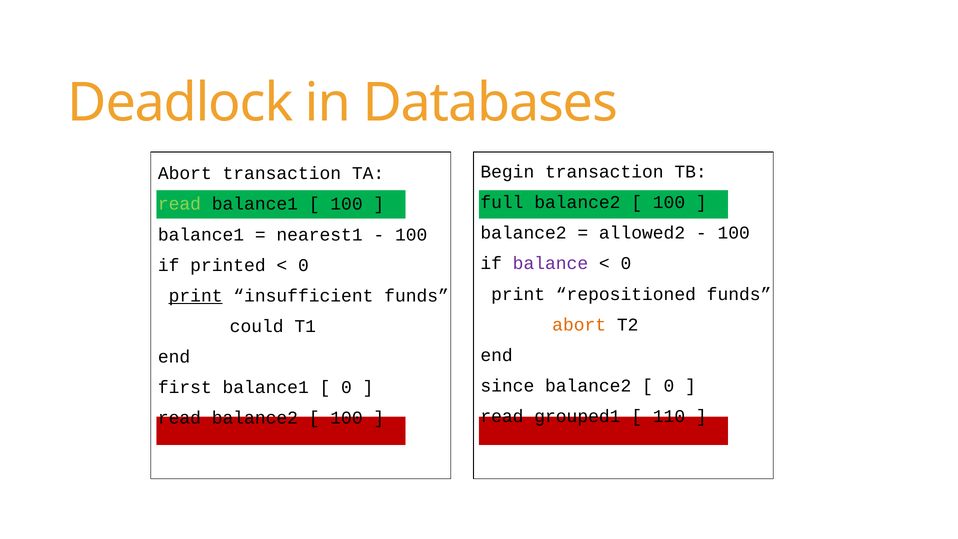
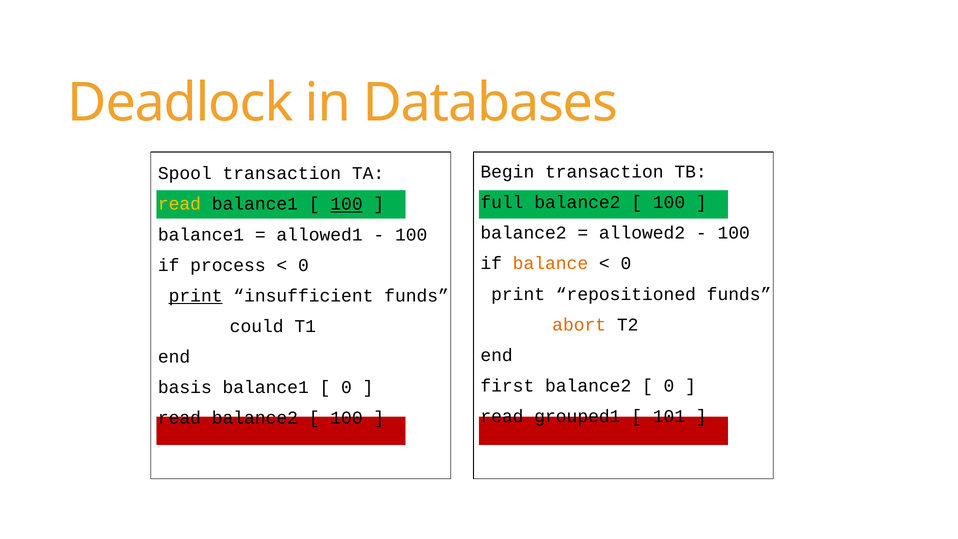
Abort at (185, 173): Abort -> Spool
read at (179, 204) colour: light green -> yellow
100 at (347, 204) underline: none -> present
nearest1: nearest1 -> allowed1
balance colour: purple -> orange
printed: printed -> process
since: since -> first
first: first -> basis
110: 110 -> 101
